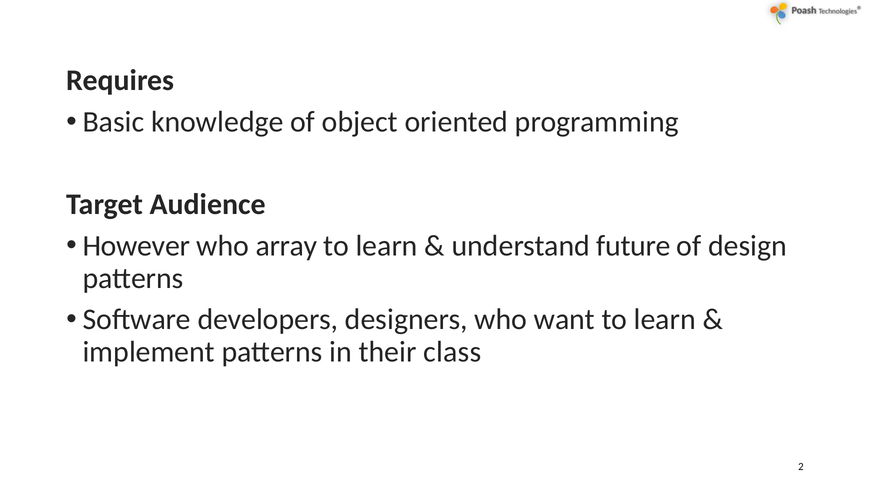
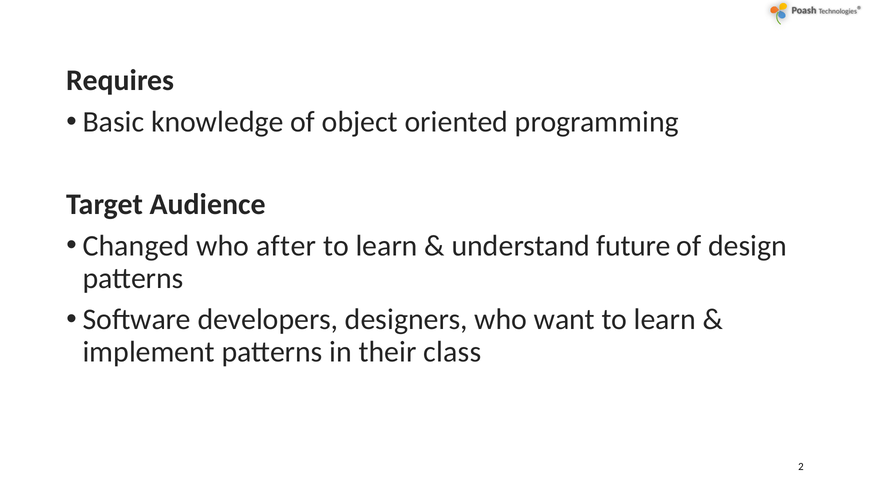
However: However -> Changed
array: array -> after
